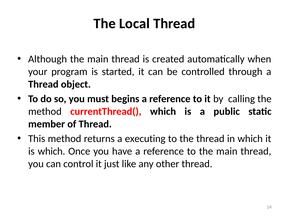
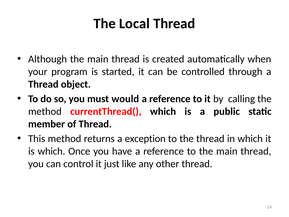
begins: begins -> would
executing: executing -> exception
